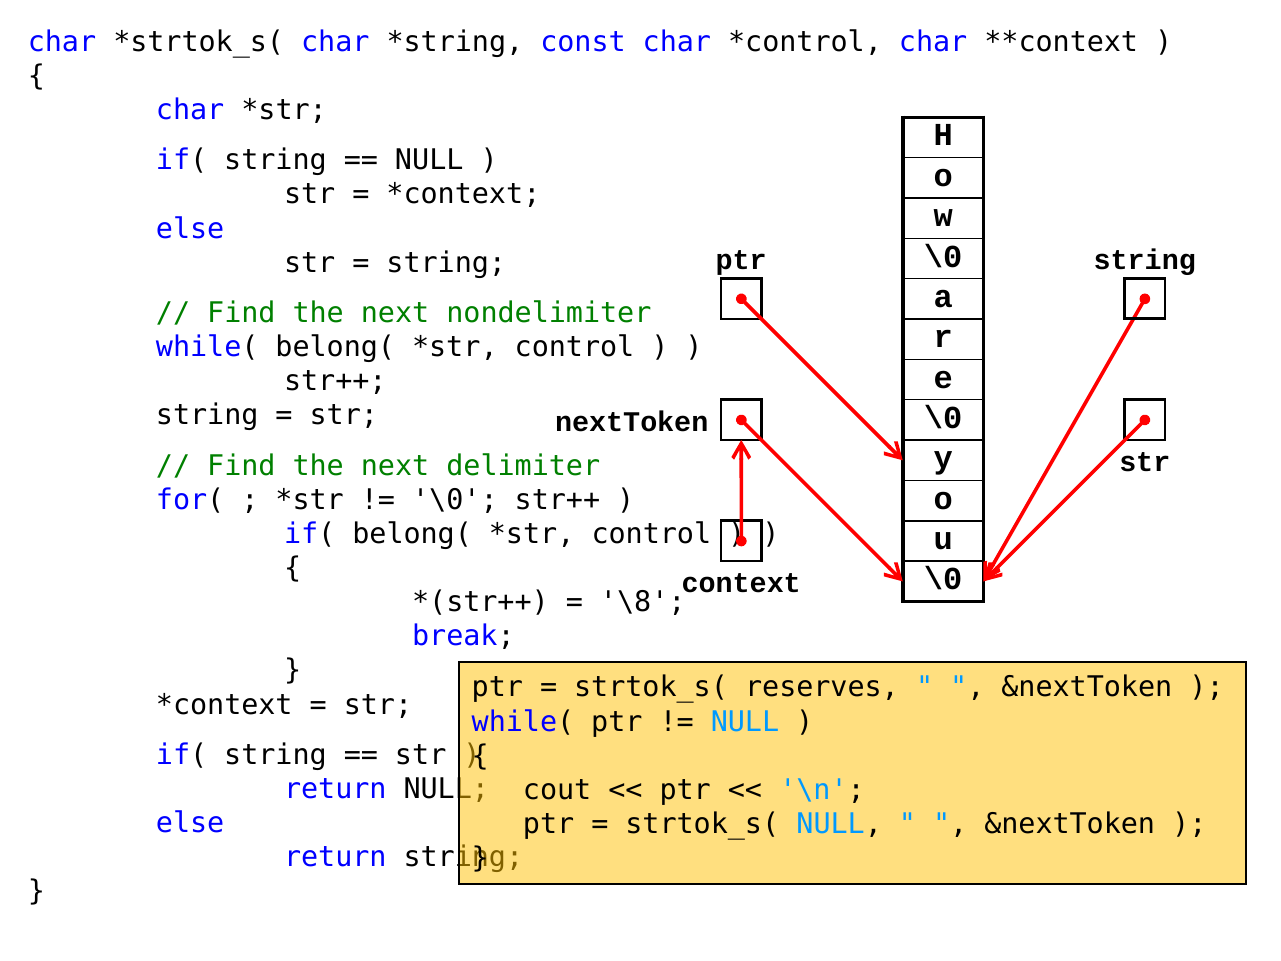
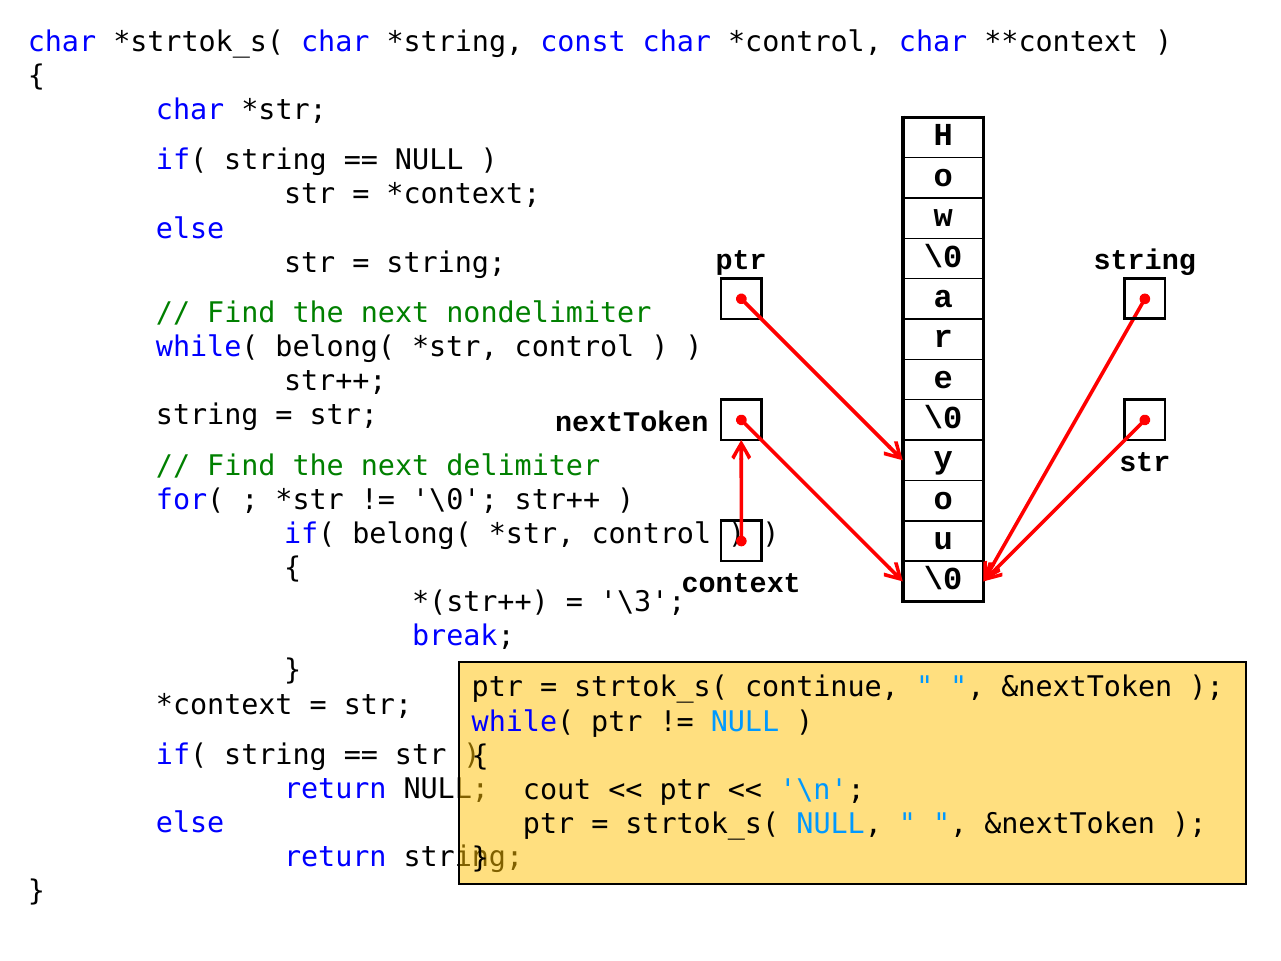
\8: \8 -> \3
reserves: reserves -> continue
